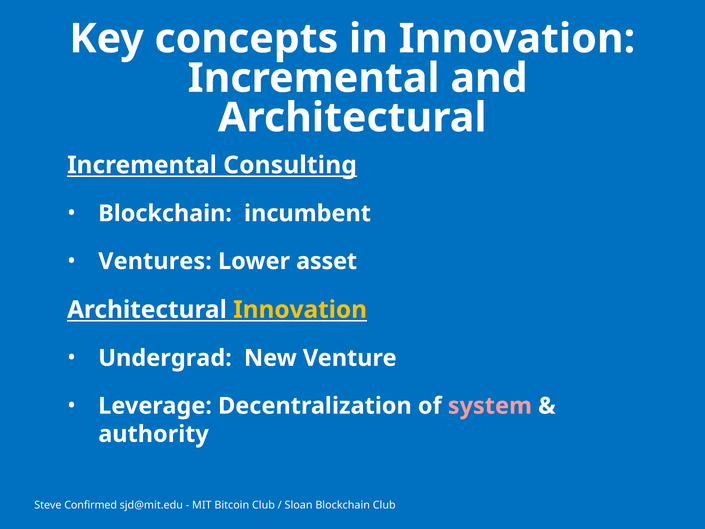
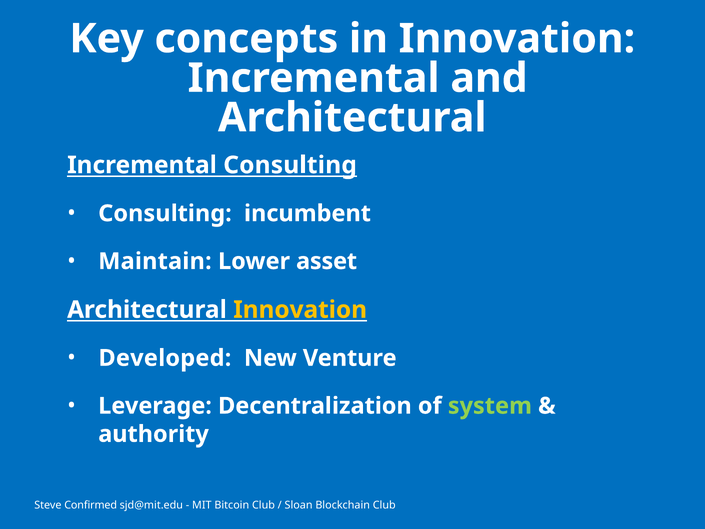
Blockchain at (165, 213): Blockchain -> Consulting
Ventures: Ventures -> Maintain
Undergrad: Undergrad -> Developed
system colour: pink -> light green
